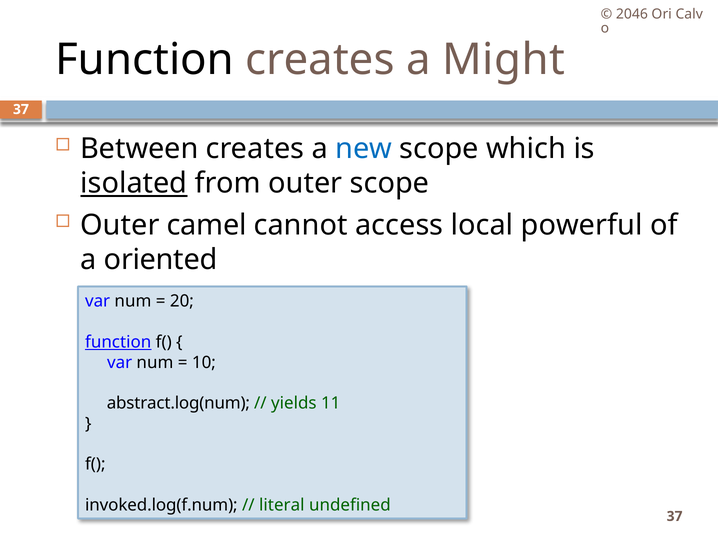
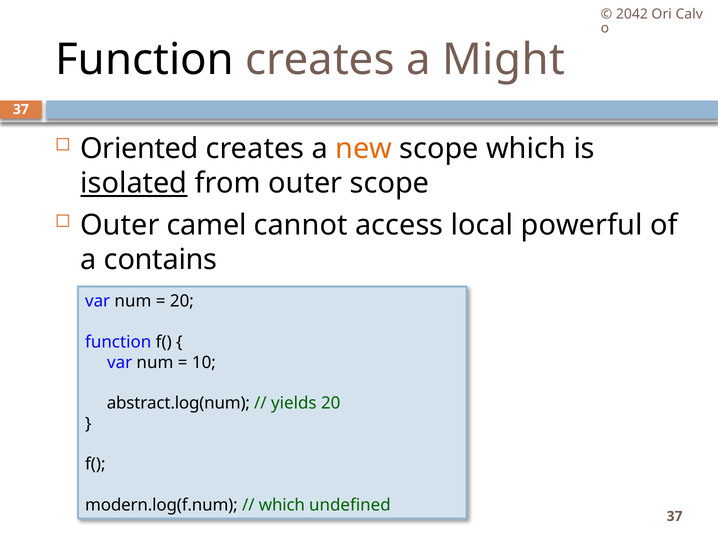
2046: 2046 -> 2042
Between: Between -> Oriented
new colour: blue -> orange
oriented: oriented -> contains
function at (118, 342) underline: present -> none
yields 11: 11 -> 20
invoked.log(f.num: invoked.log(f.num -> modern.log(f.num
literal at (282, 505): literal -> which
